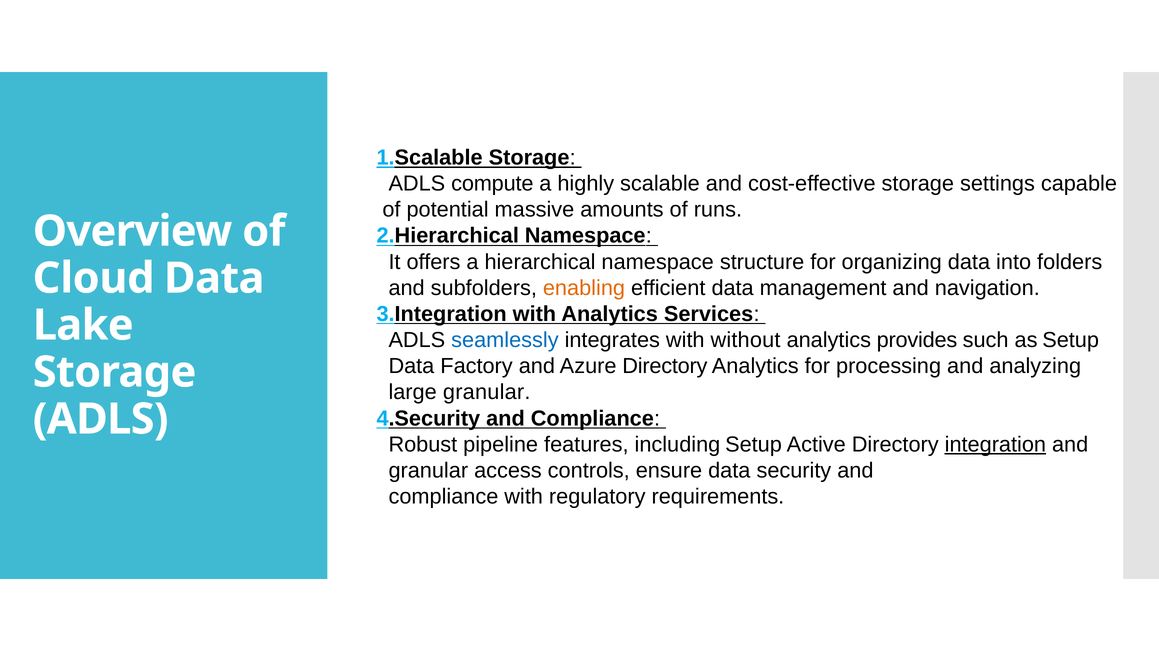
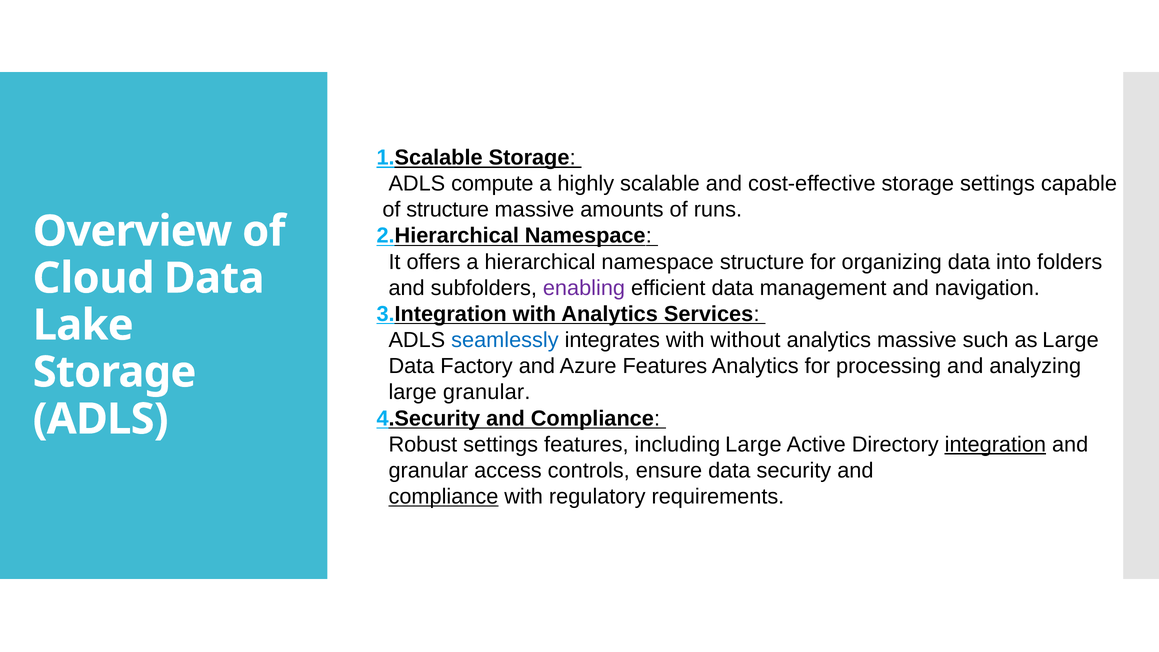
of potential: potential -> structure
enabling colour: orange -> purple
analytics provides: provides -> massive
as Setup: Setup -> Large
Azure Directory: Directory -> Features
Robust pipeline: pipeline -> settings
including Setup: Setup -> Large
compliance at (443, 497) underline: none -> present
